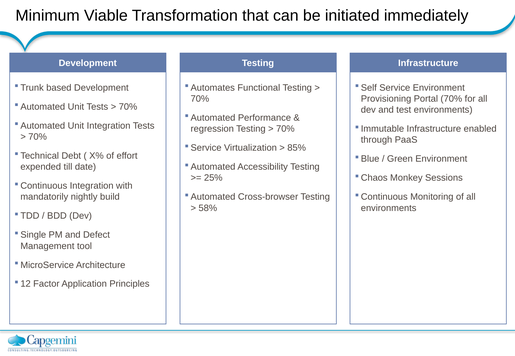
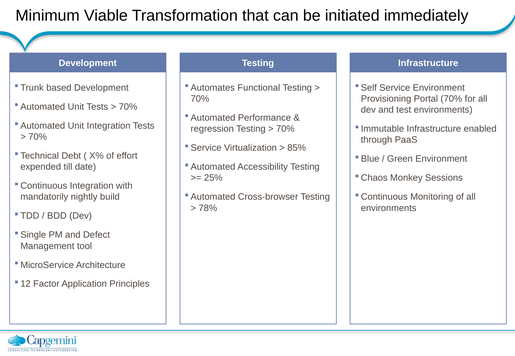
58%: 58% -> 78%
